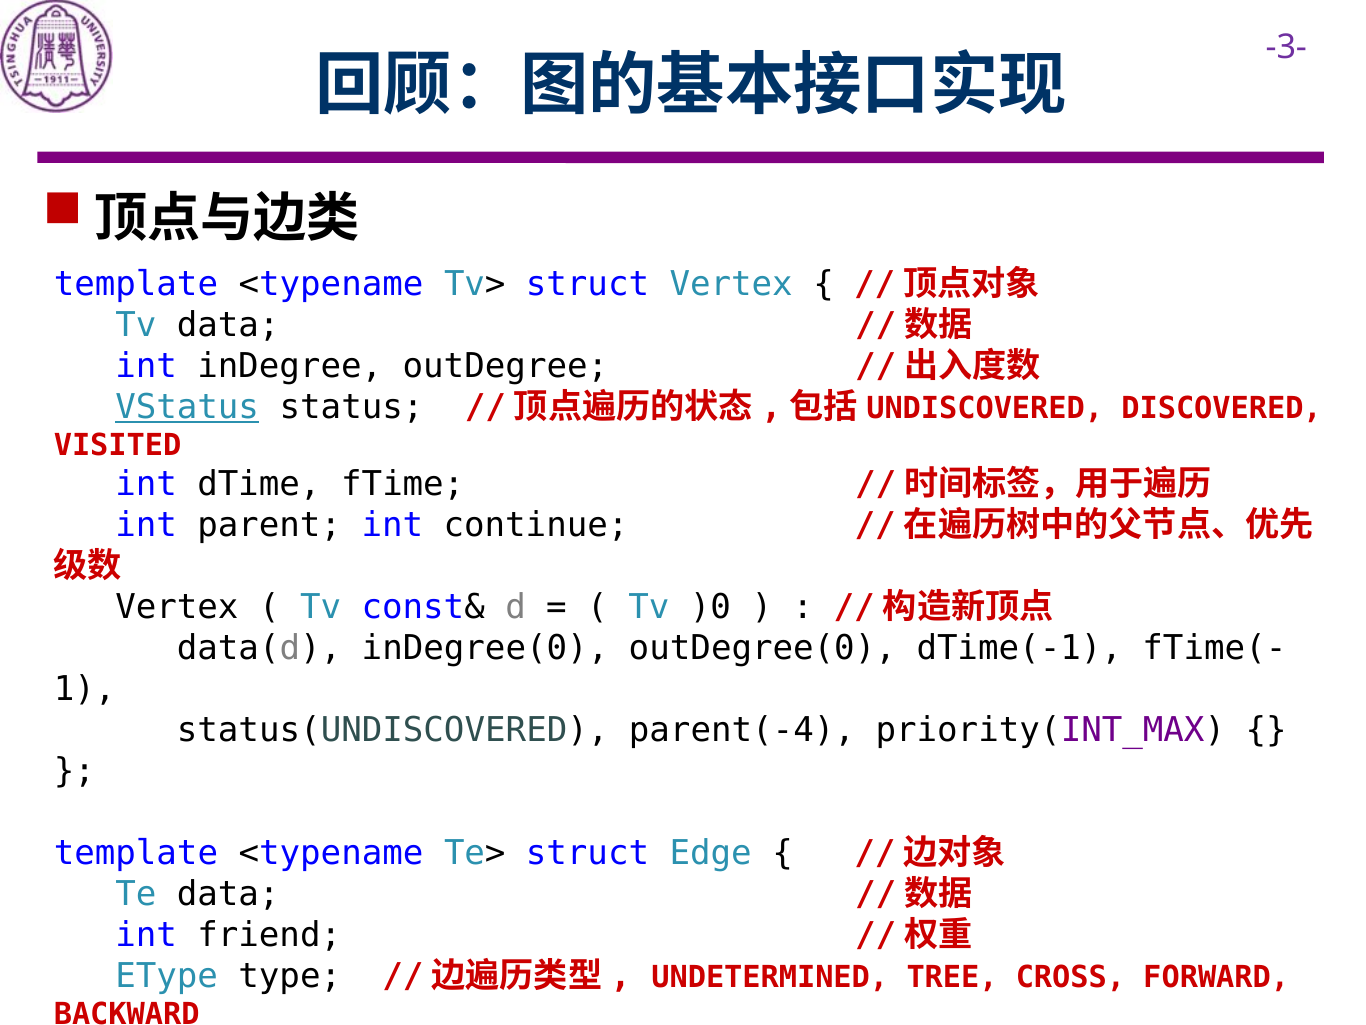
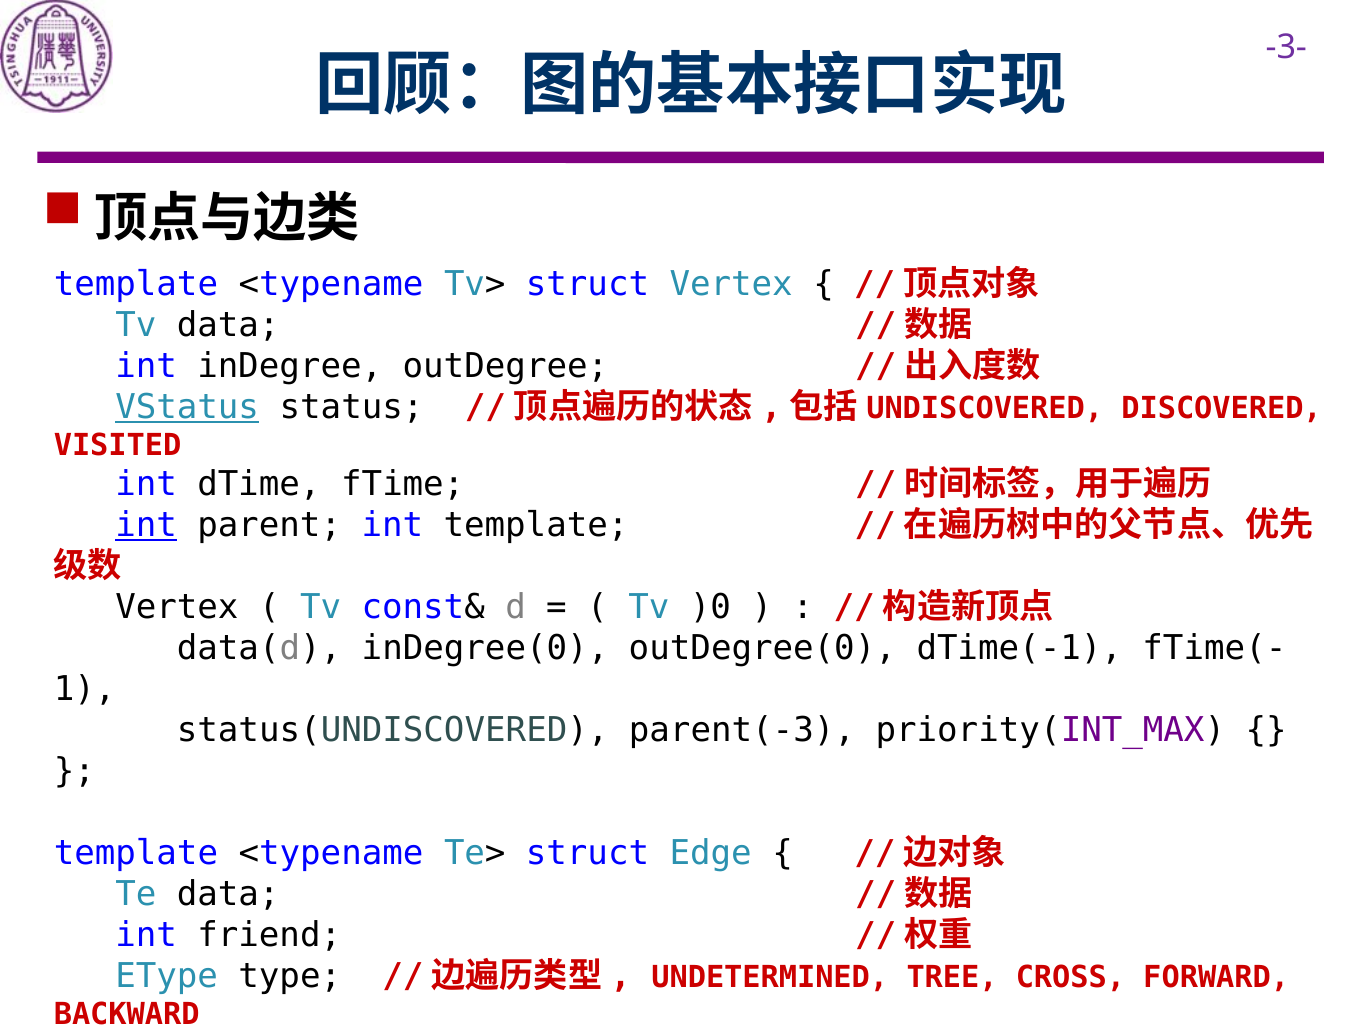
int at (146, 525) underline: none -> present
int continue: continue -> template
parent(-4: parent(-4 -> parent(-3
